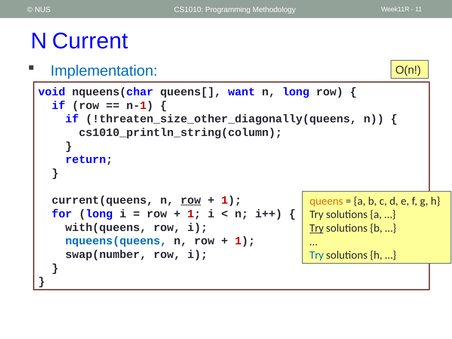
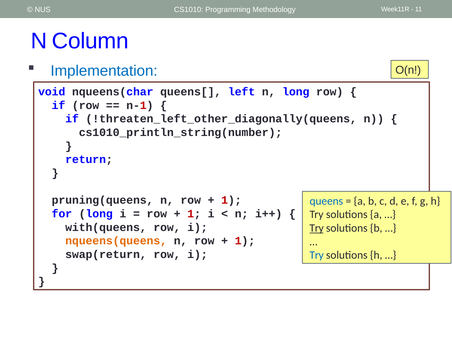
Current: Current -> Column
want: want -> left
!threaten_size_other_diagonally(queens: !threaten_size_other_diagonally(queens -> !threaten_left_other_diagonally(queens
cs1010_println_string(column: cs1010_println_string(column -> cs1010_println_string(number
current(queens: current(queens -> pruning(queens
row at (191, 200) underline: present -> none
queens colour: orange -> blue
nqueens(queens colour: blue -> orange
swap(number: swap(number -> swap(return
